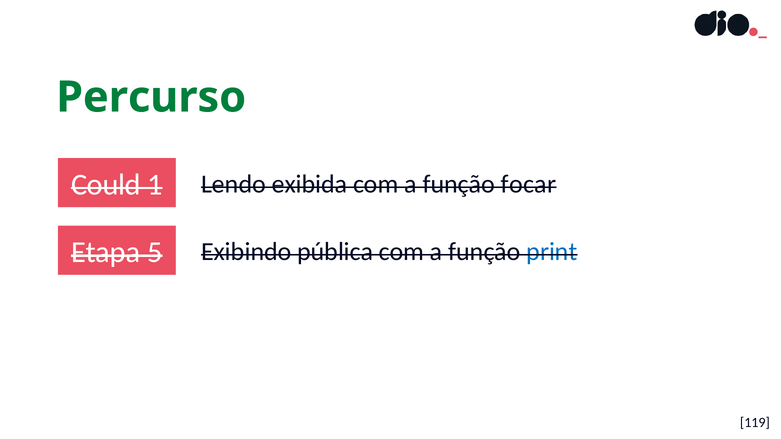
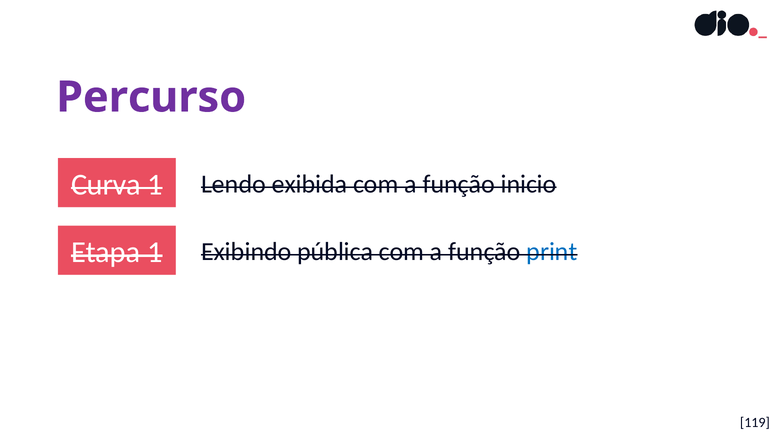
Percurso colour: green -> purple
Could: Could -> Curva
focar: focar -> inicio
Etapa 5: 5 -> 1
